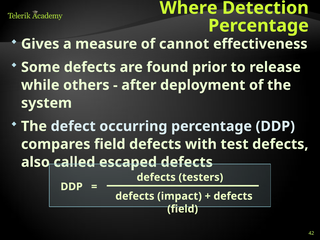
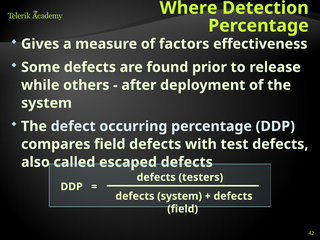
cannot: cannot -> factors
defects impact: impact -> system
